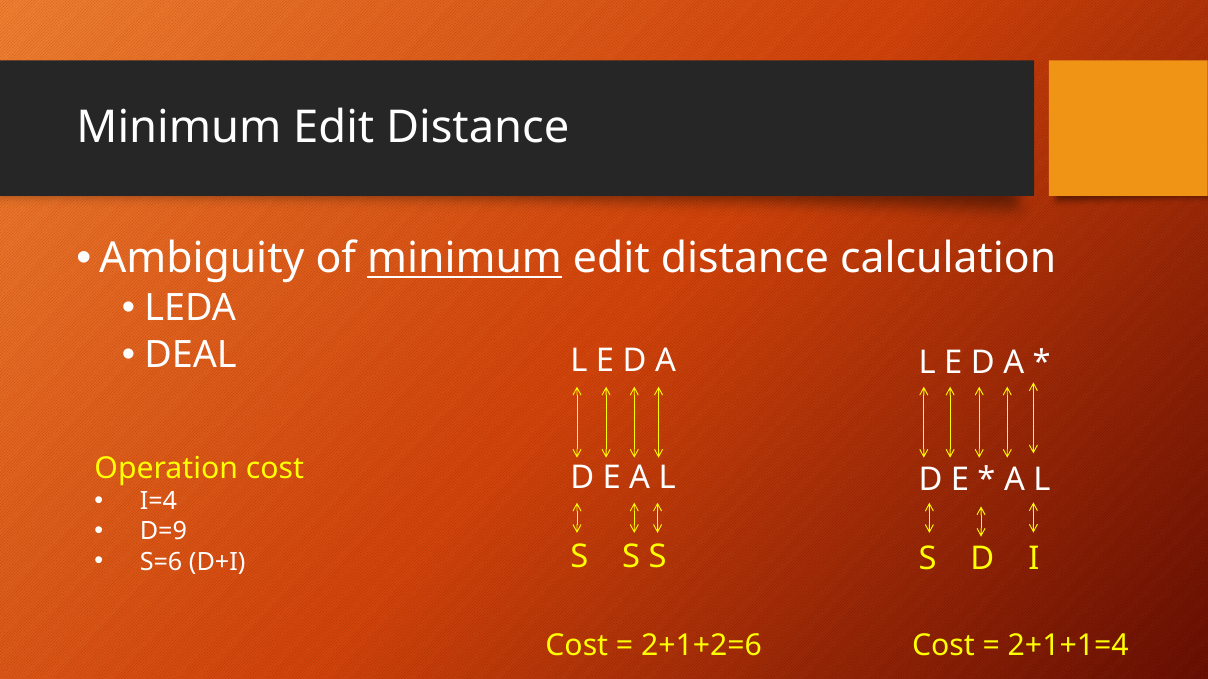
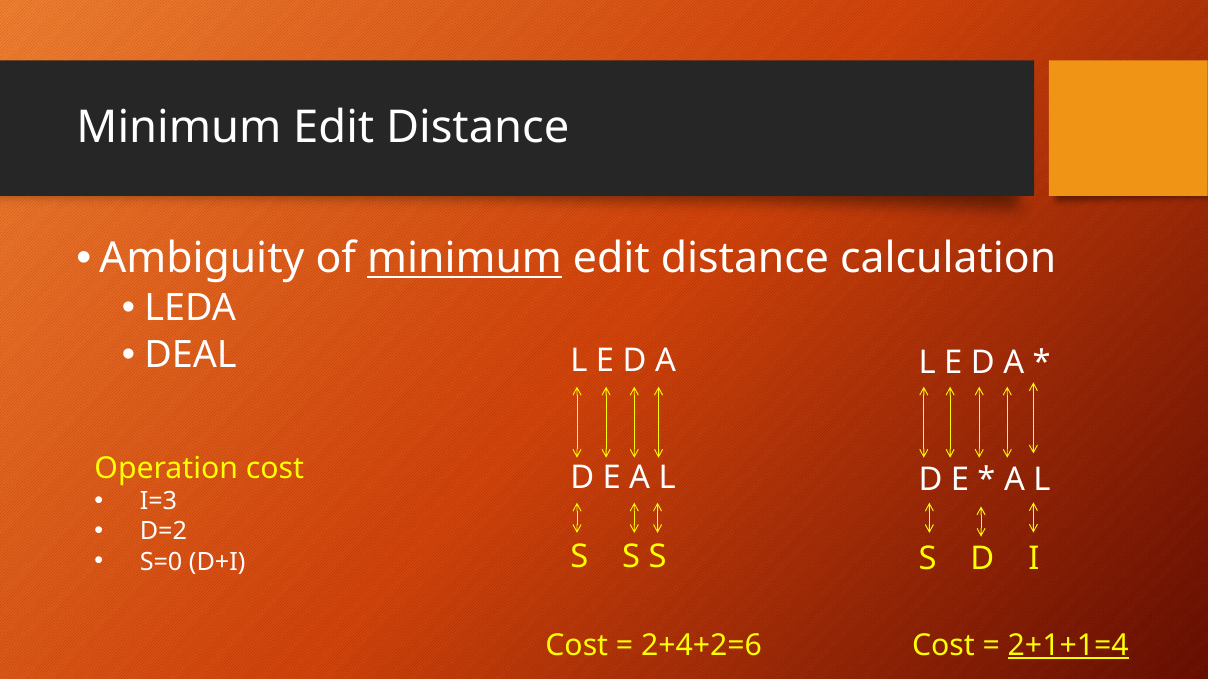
I=4: I=4 -> I=3
D=9: D=9 -> D=2
S=6: S=6 -> S=0
2+1+2=6: 2+1+2=6 -> 2+4+2=6
2+1+1=4 underline: none -> present
